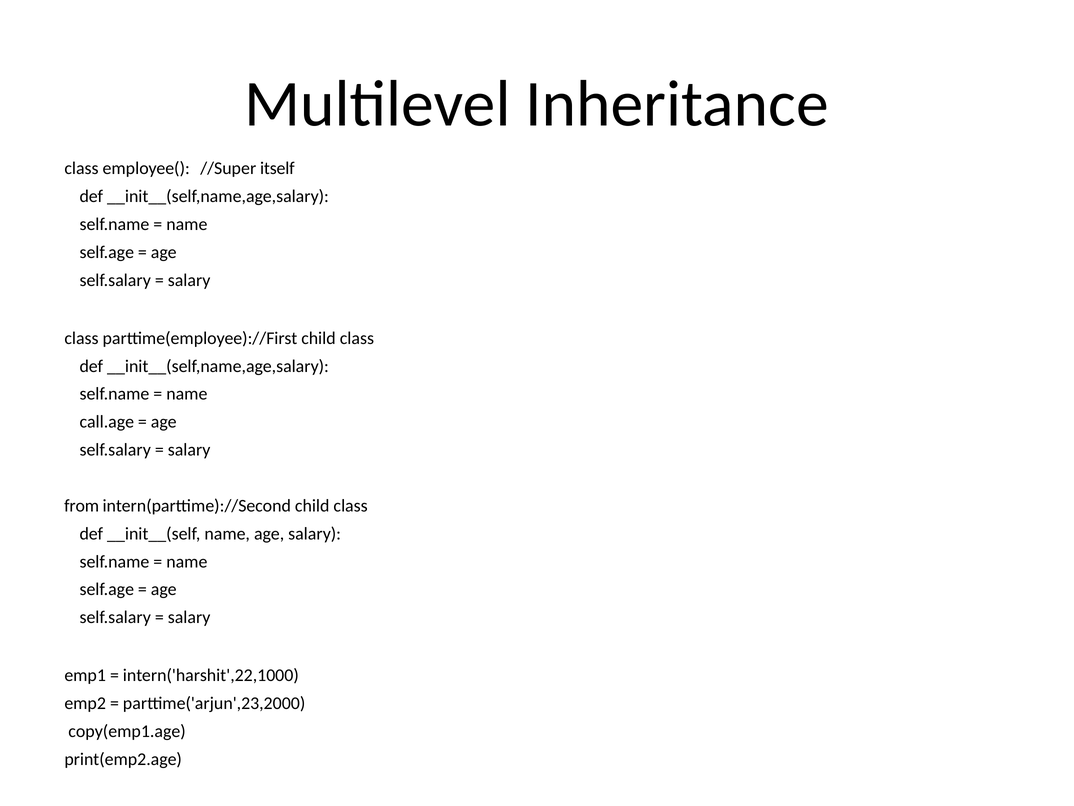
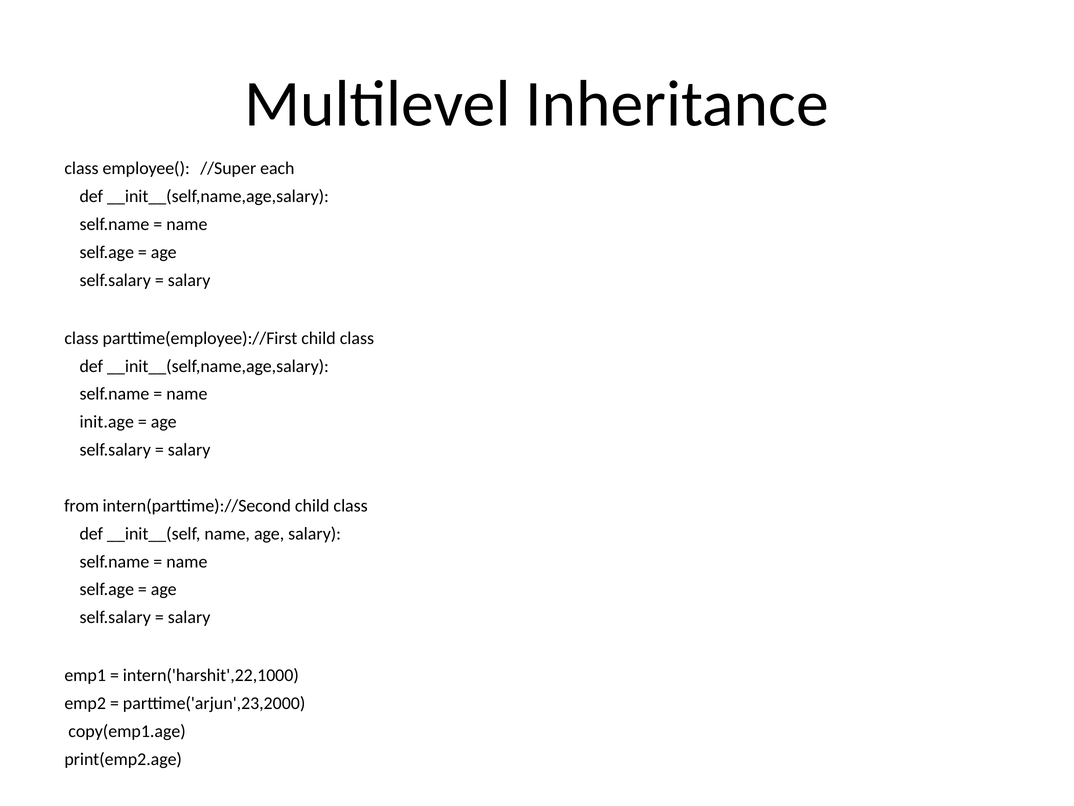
itself: itself -> each
call.age: call.age -> init.age
